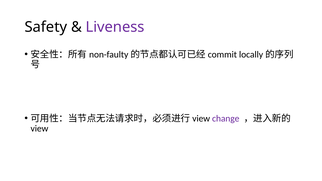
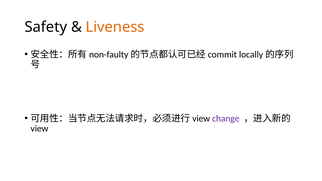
Liveness colour: purple -> orange
